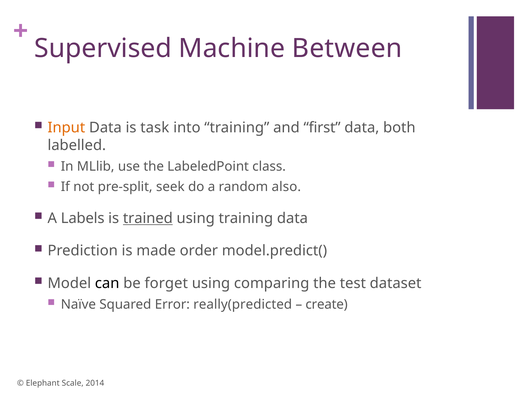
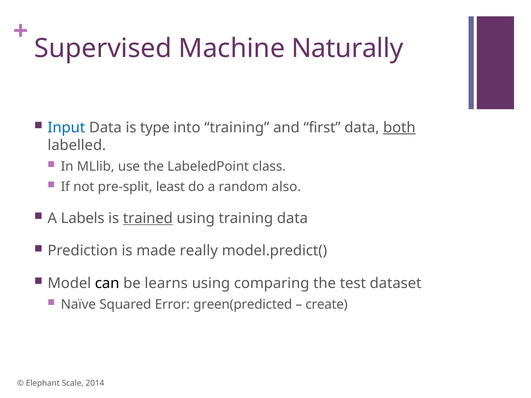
Between: Between -> Naturally
Input colour: orange -> blue
task: task -> type
both underline: none -> present
seek: seek -> least
order: order -> really
forget: forget -> learns
really(predicted: really(predicted -> green(predicted
